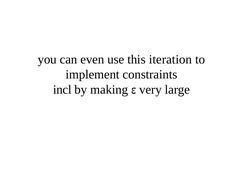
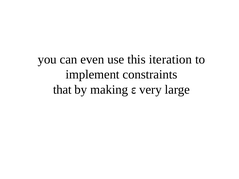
incl: incl -> that
